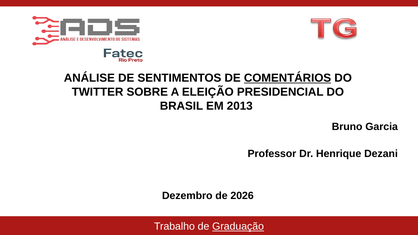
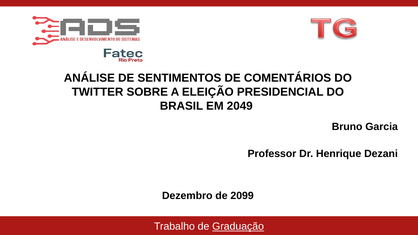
COMENTÁRIOS underline: present -> none
2013: 2013 -> 2049
2026: 2026 -> 2099
